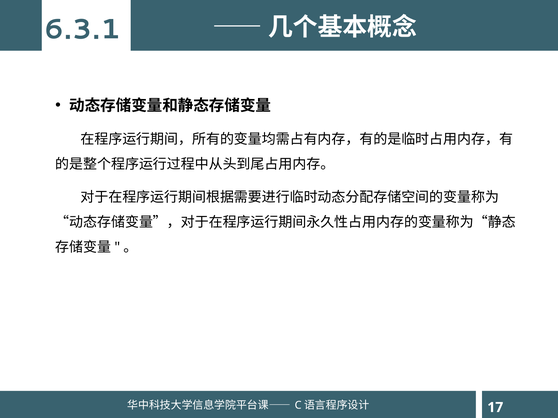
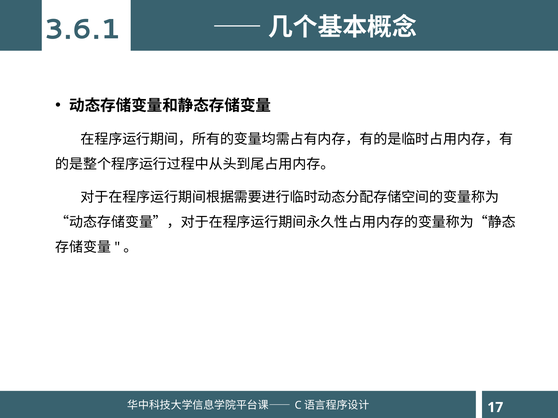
6.3.1: 6.3.1 -> 3.6.1
